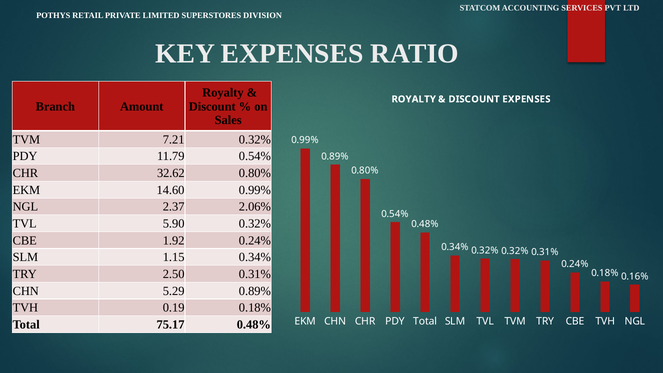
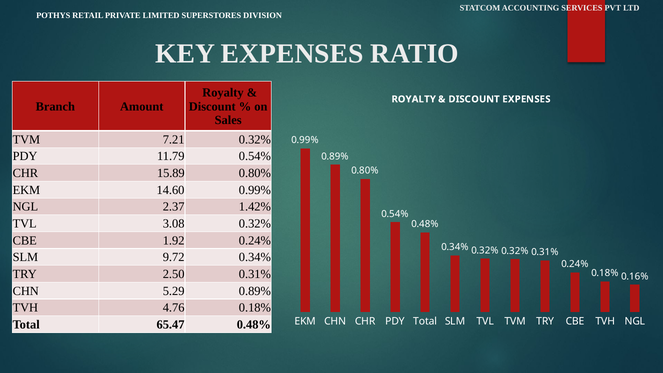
32.62: 32.62 -> 15.89
2.06%: 2.06% -> 1.42%
5.90: 5.90 -> 3.08
1.15: 1.15 -> 9.72
0.19: 0.19 -> 4.76
75.17: 75.17 -> 65.47
